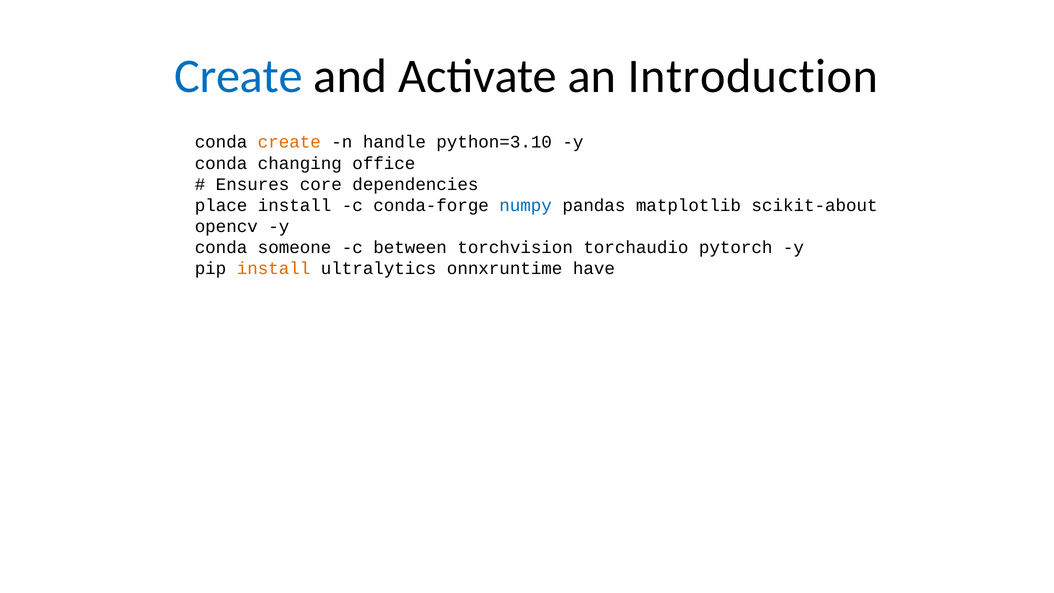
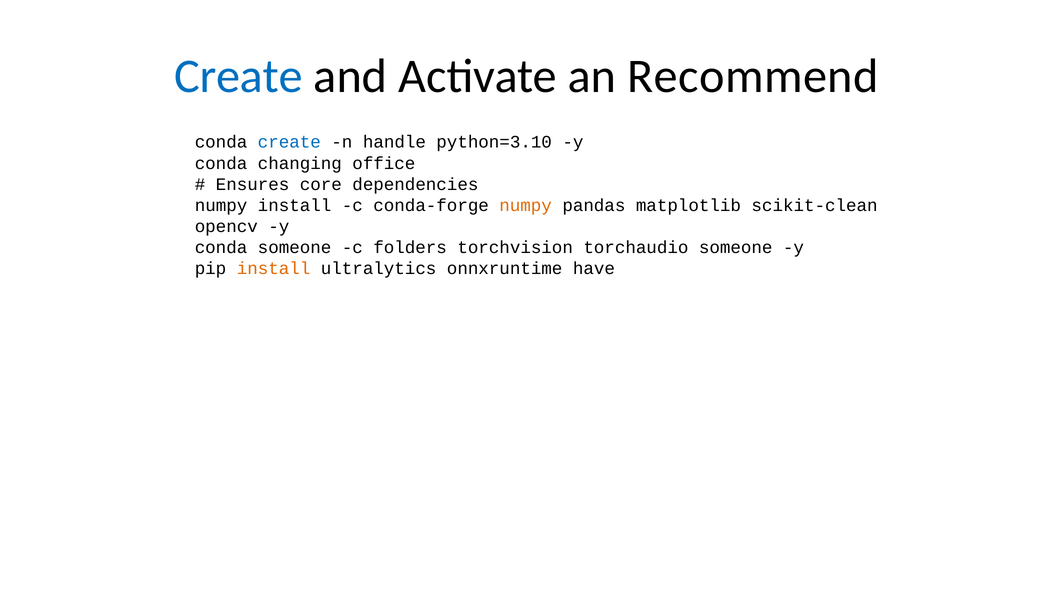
Introduction: Introduction -> Recommend
create at (289, 142) colour: orange -> blue
place at (221, 205): place -> numpy
numpy at (526, 205) colour: blue -> orange
scikit-about: scikit-about -> scikit-clean
between: between -> folders
torchaudio pytorch: pytorch -> someone
